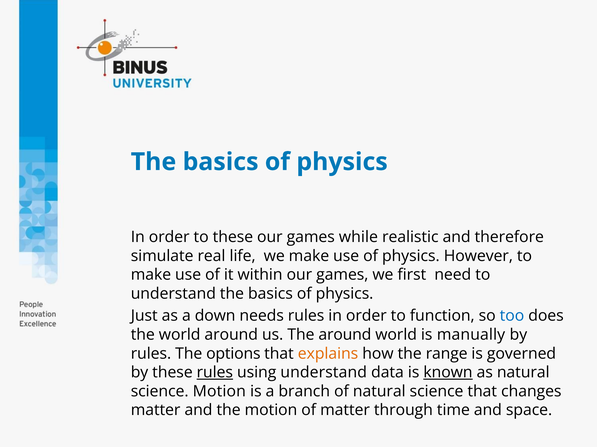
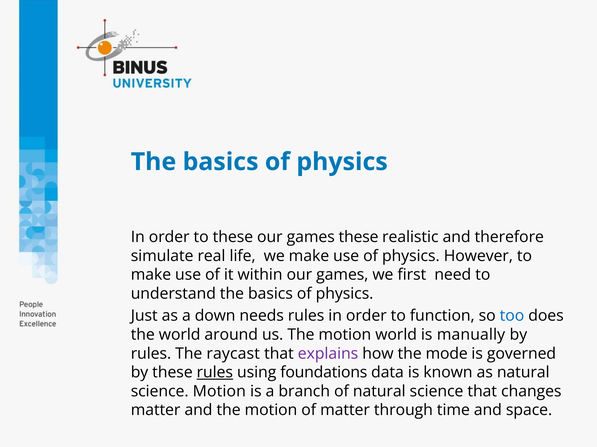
games while: while -> these
us The around: around -> motion
options: options -> raycast
explains colour: orange -> purple
range: range -> mode
using understand: understand -> foundations
known underline: present -> none
